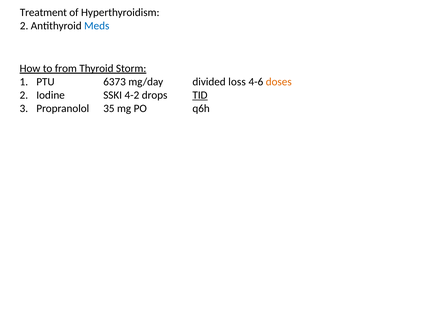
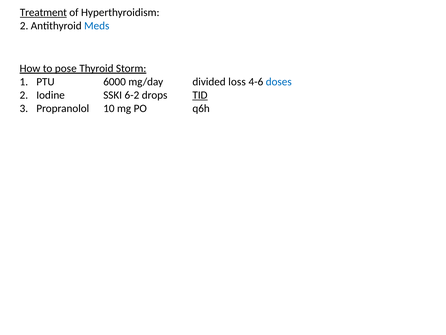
Treatment underline: none -> present
from: from -> pose
6373: 6373 -> 6000
doses colour: orange -> blue
4-2: 4-2 -> 6-2
35: 35 -> 10
